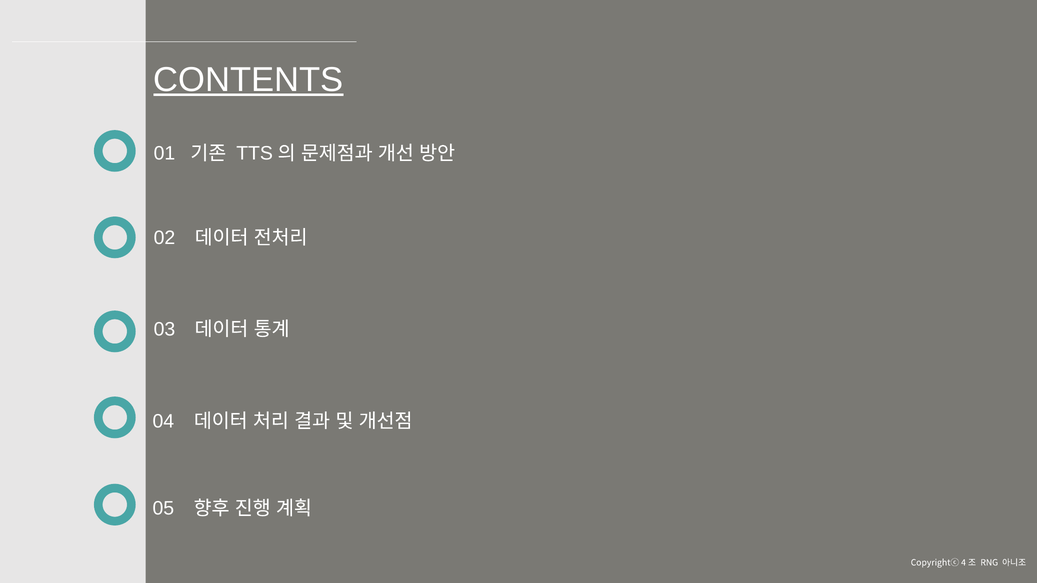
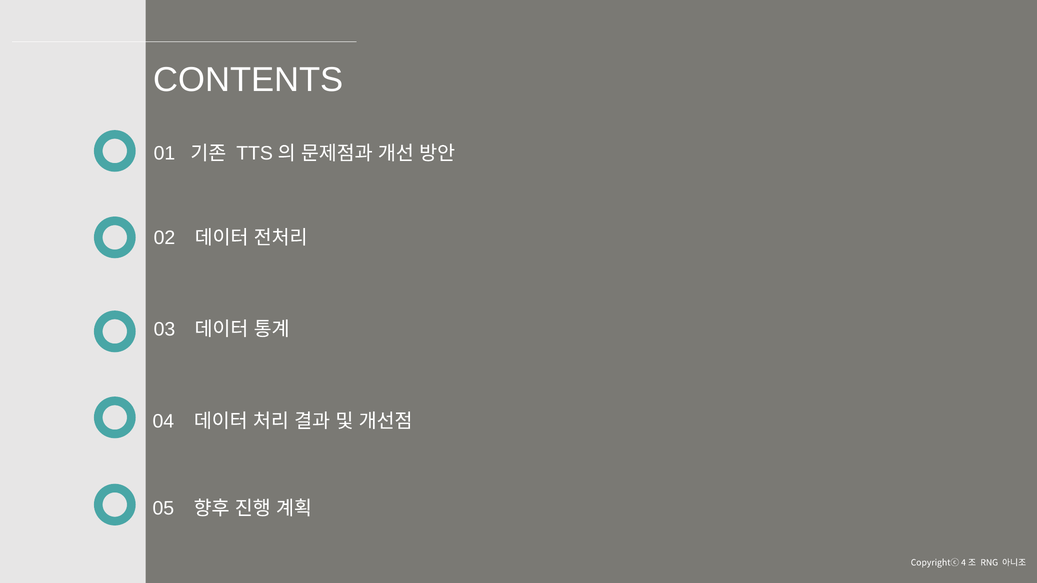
CONTENTS underline: present -> none
